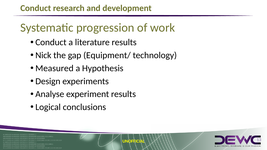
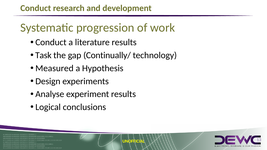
Nick: Nick -> Task
Equipment/: Equipment/ -> Continually/
